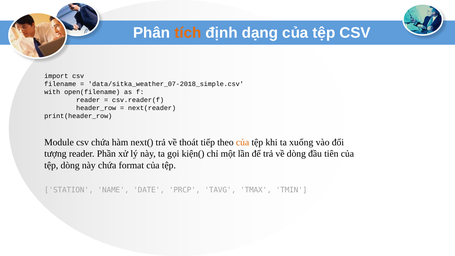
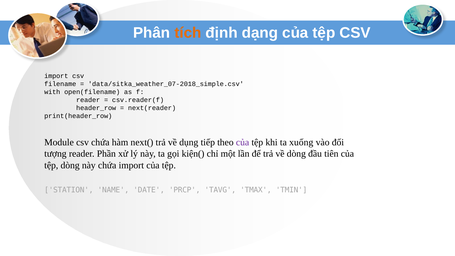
thoát: thoát -> dụng
của at (243, 142) colour: orange -> purple
chứa format: format -> import
